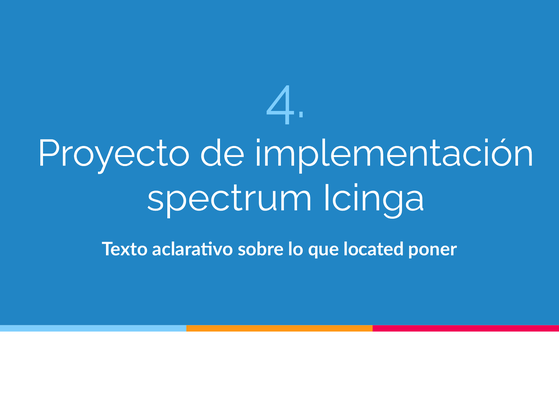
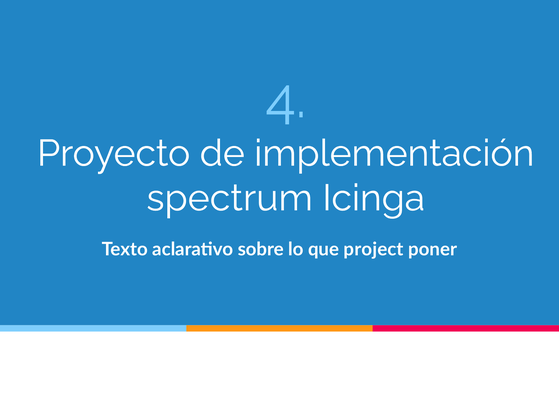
located: located -> project
